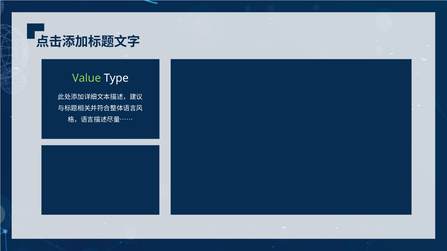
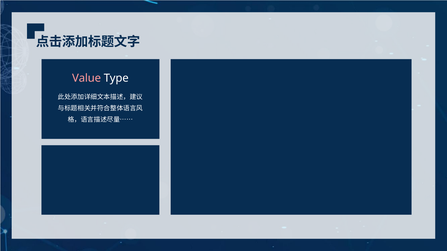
Value colour: light green -> pink
